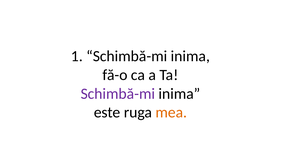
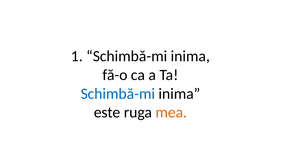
Schimbă-mi at (118, 94) colour: purple -> blue
